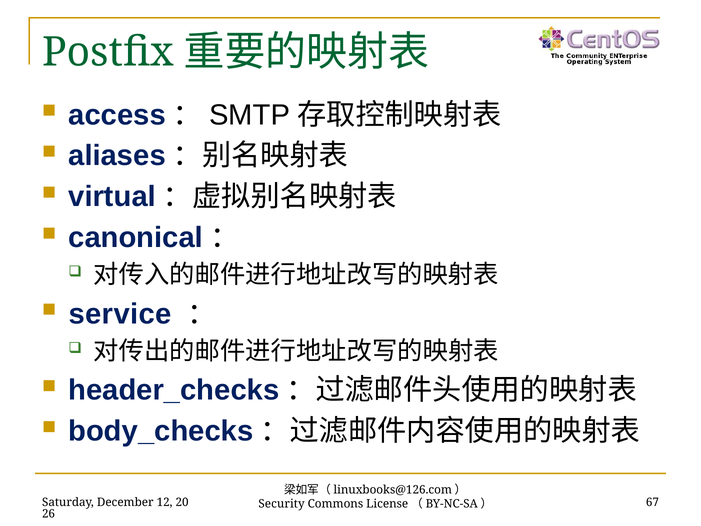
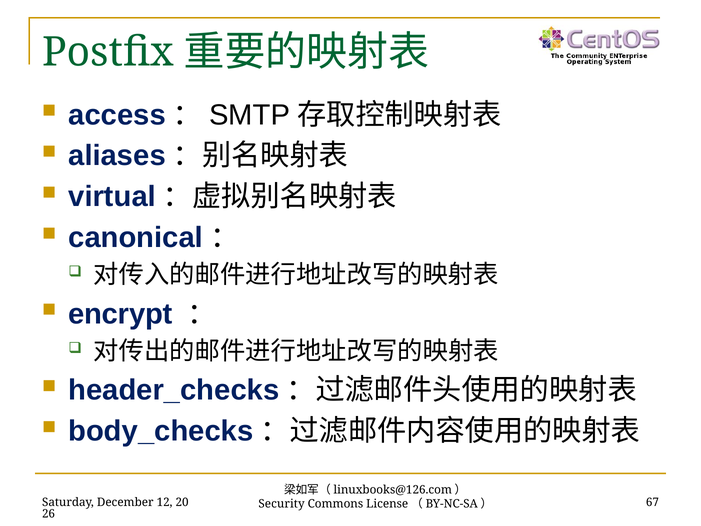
service: service -> encrypt
